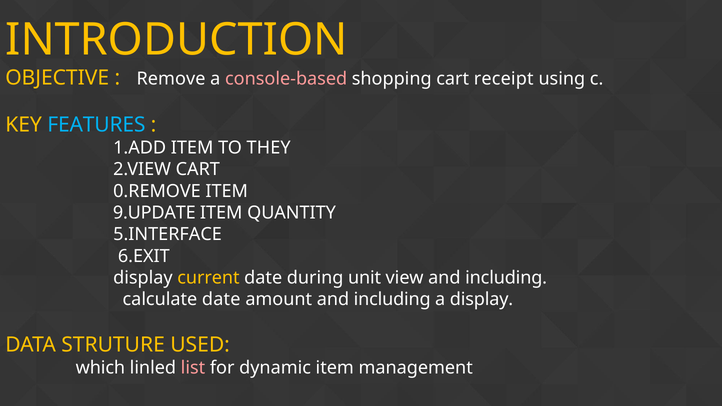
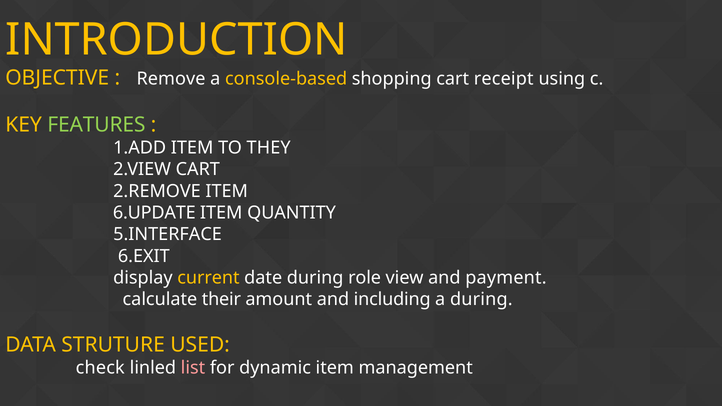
console-based colour: pink -> yellow
FEATURES colour: light blue -> light green
0.REMOVE: 0.REMOVE -> 2.REMOVE
9.UPDATE: 9.UPDATE -> 6.UPDATE
unit: unit -> role
view and including: including -> payment
calculate date: date -> their
a display: display -> during
which: which -> check
